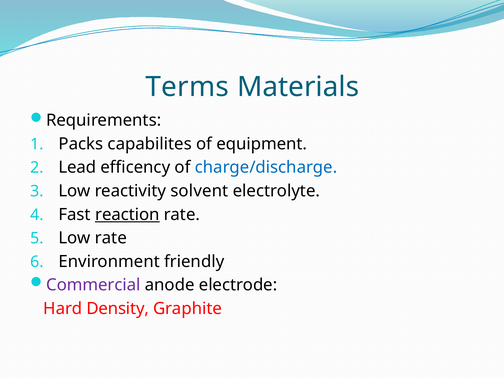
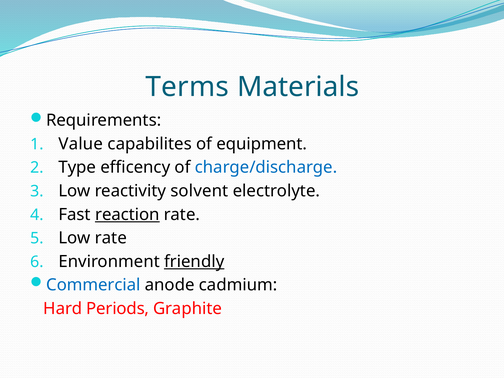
Packs: Packs -> Value
Lead: Lead -> Type
friendly underline: none -> present
Commercial colour: purple -> blue
electrode: electrode -> cadmium
Density: Density -> Periods
